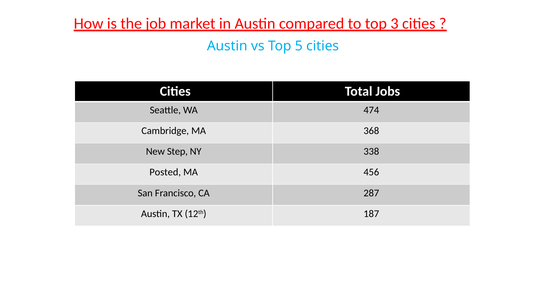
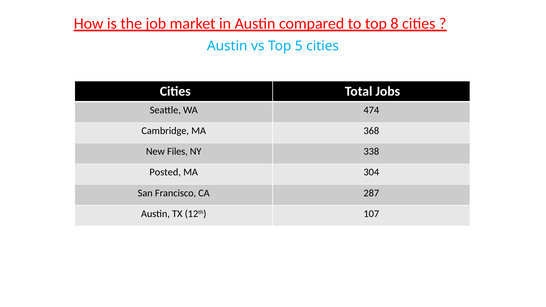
3: 3 -> 8
Step: Step -> Files
456: 456 -> 304
187: 187 -> 107
